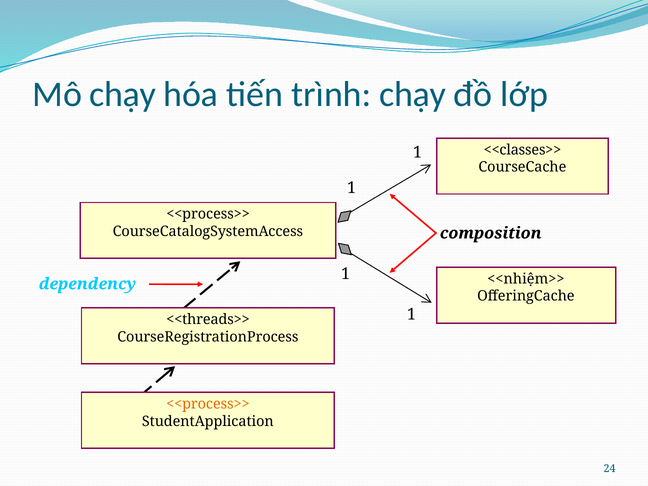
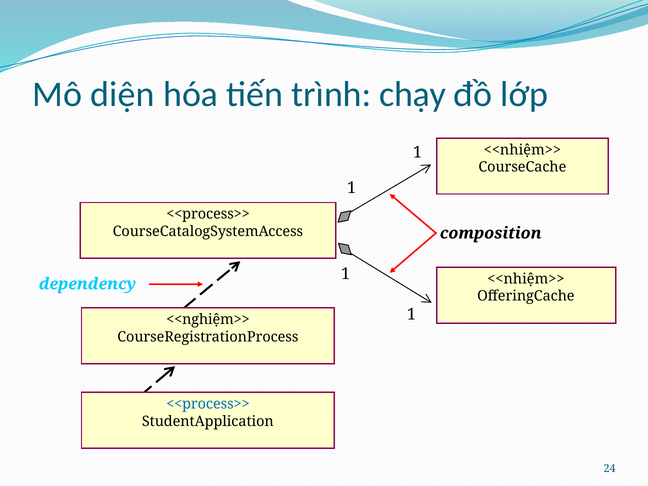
Mô chạy: chạy -> diện
<<classes>> at (522, 150): <<classes>> -> <<nhiệm>>
<<threads>>: <<threads>> -> <<nghiệm>>
<<process>> at (208, 404) colour: orange -> blue
